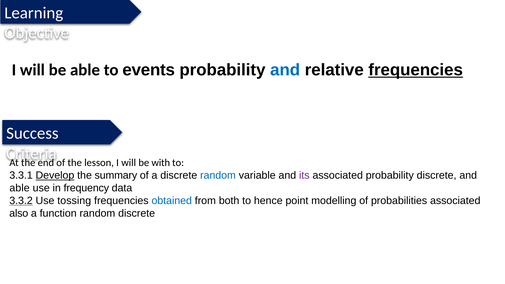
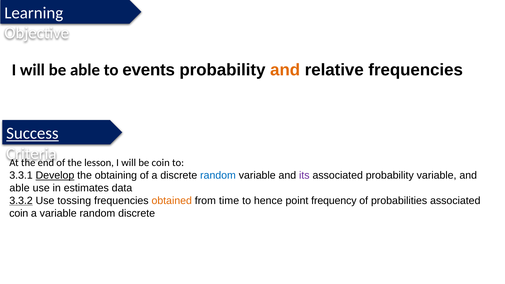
and at (285, 70) colour: blue -> orange
frequencies at (416, 70) underline: present -> none
Success underline: none -> present
be with: with -> coin
summary: summary -> obtaining
probability discrete: discrete -> variable
frequency: frequency -> estimates
obtained colour: blue -> orange
both: both -> time
modelling: modelling -> frequency
also at (19, 213): also -> coin
a function: function -> variable
